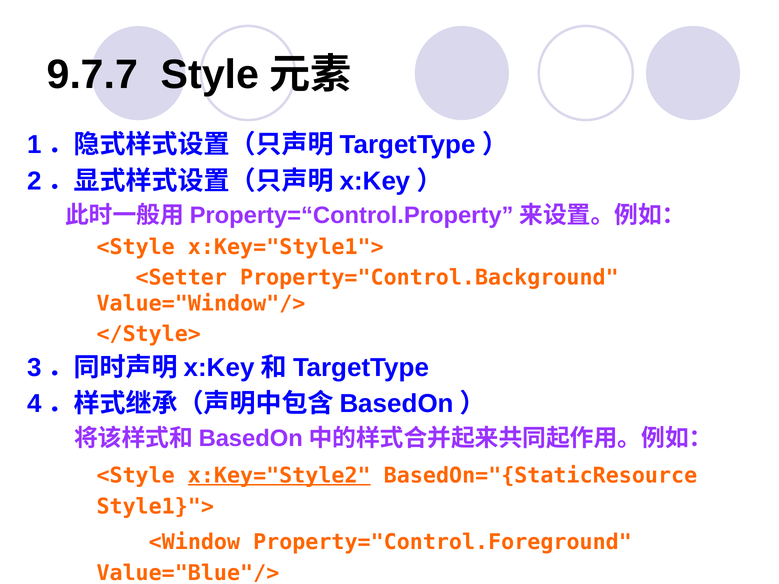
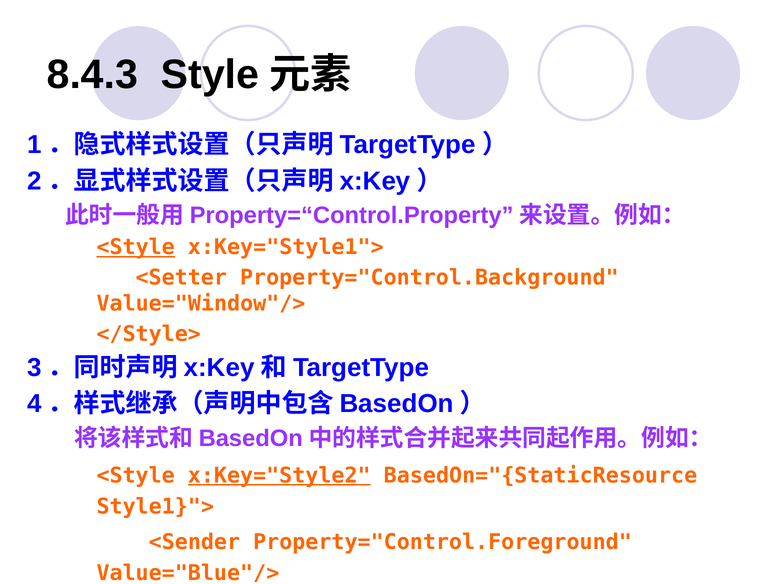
9.7.7: 9.7.7 -> 8.4.3
<Style at (136, 247) underline: none -> present
<Window: <Window -> <Sender
